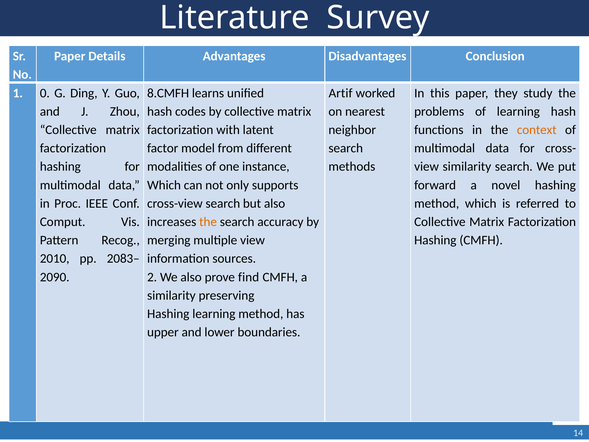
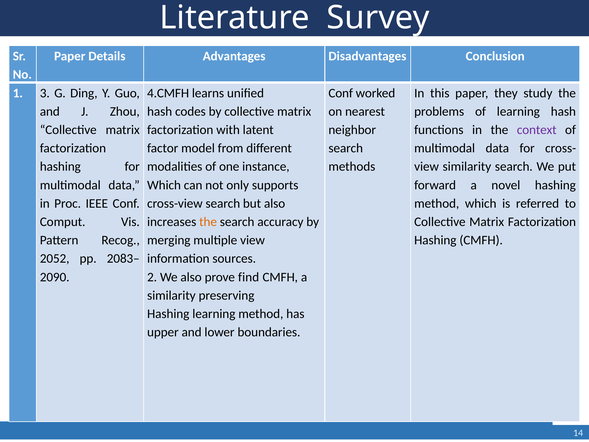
0: 0 -> 3
8.CMFH: 8.CMFH -> 4.CMFH
Artif at (341, 93): Artif -> Conf
context colour: orange -> purple
2010: 2010 -> 2052
